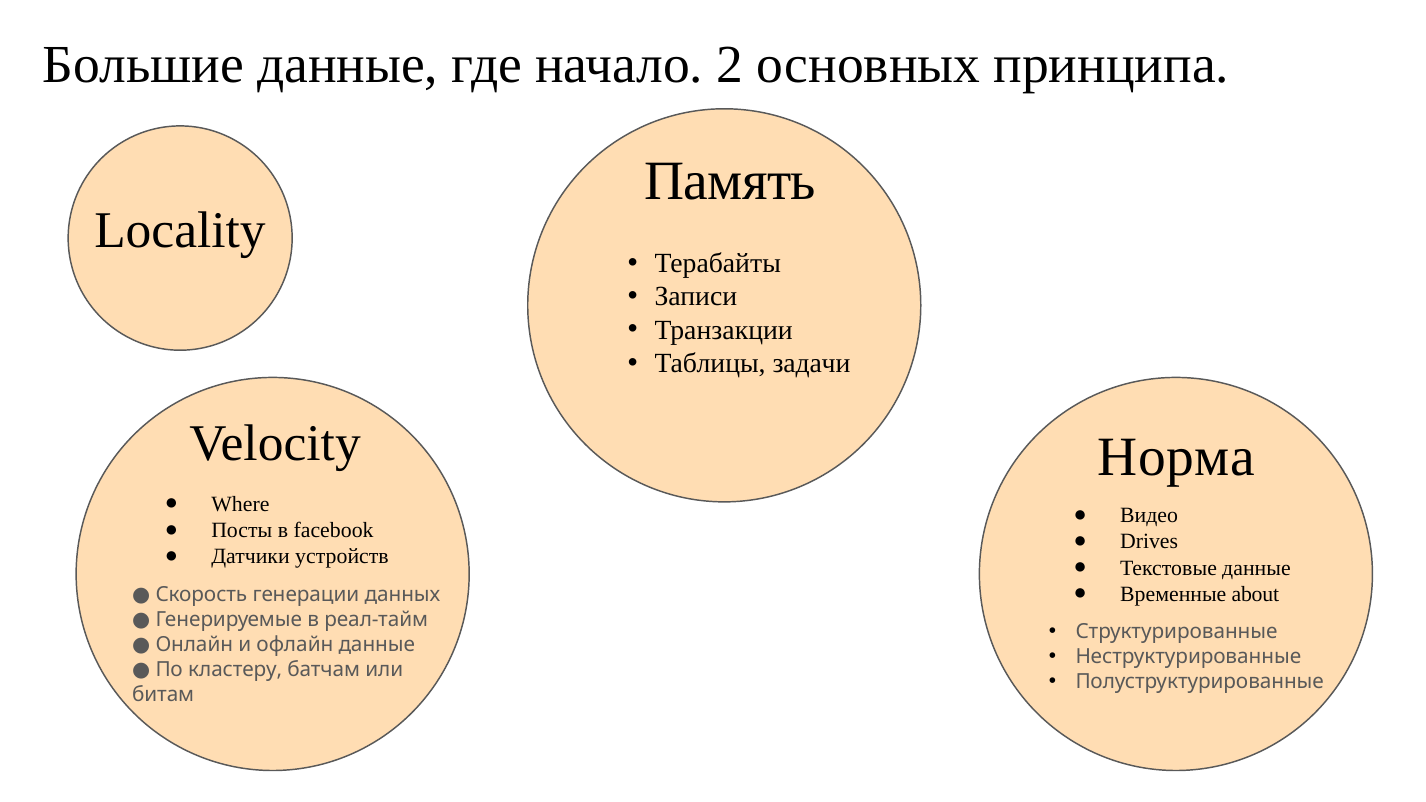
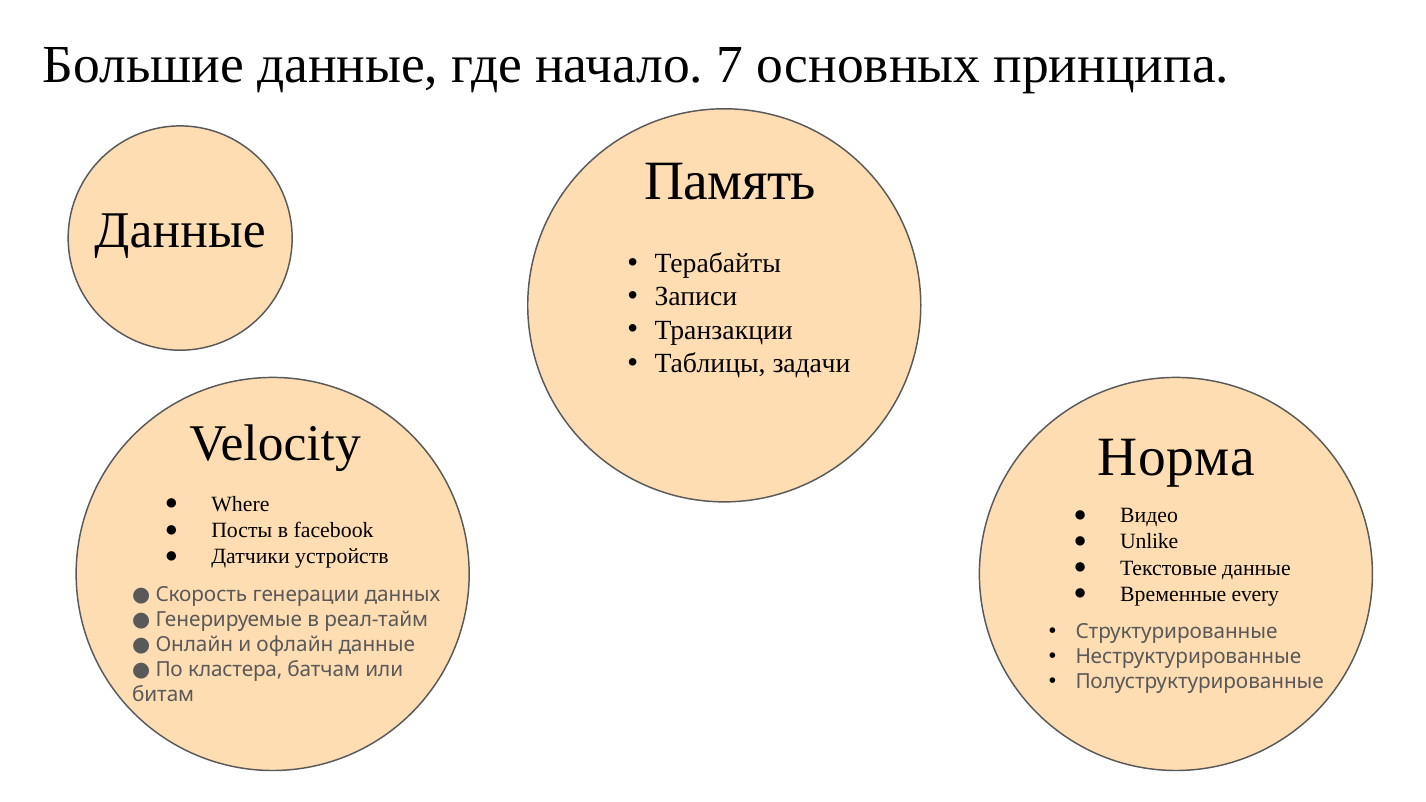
2: 2 -> 7
Locality at (180, 230): Locality -> Данные
Drives: Drives -> Unlike
about: about -> every
кластеру: кластеру -> кластера
